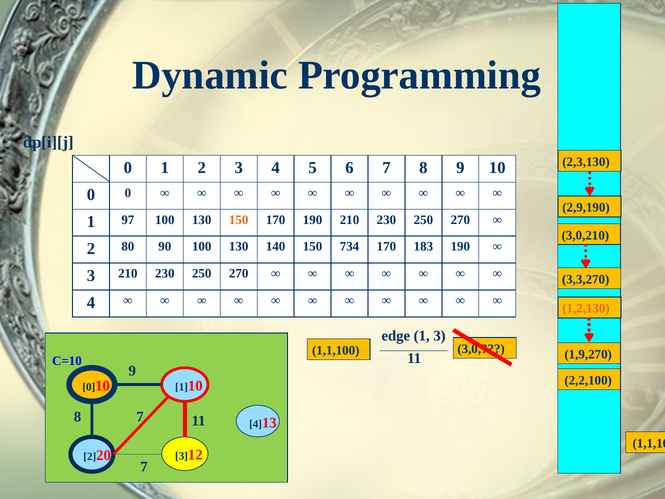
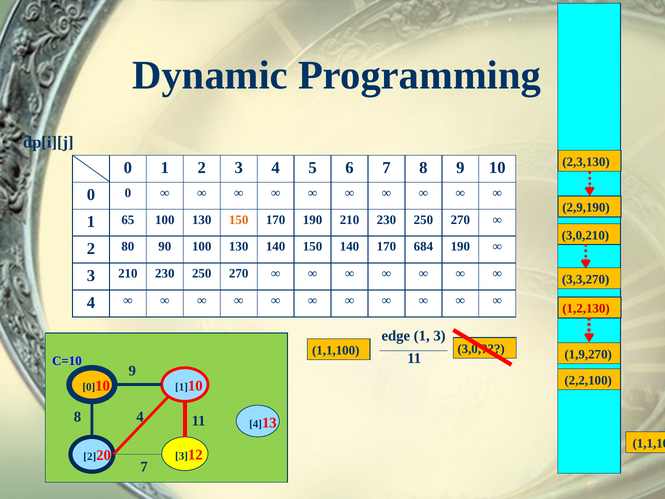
97: 97 -> 65
150 734: 734 -> 140
183: 183 -> 684
1,2,130 colour: orange -> red
8 7: 7 -> 4
